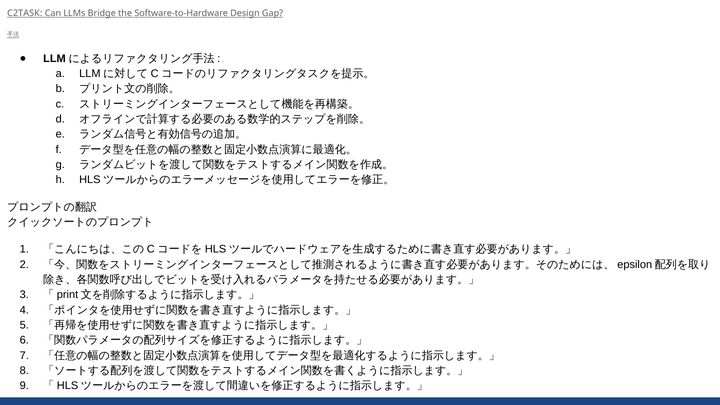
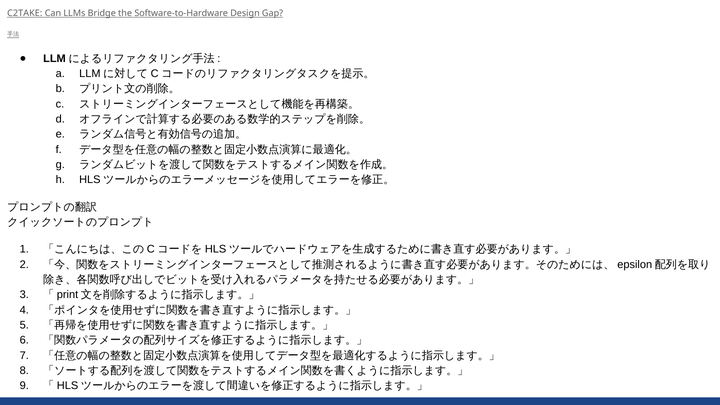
C2TASK: C2TASK -> C2TAKE
